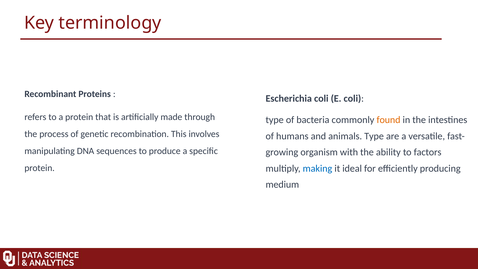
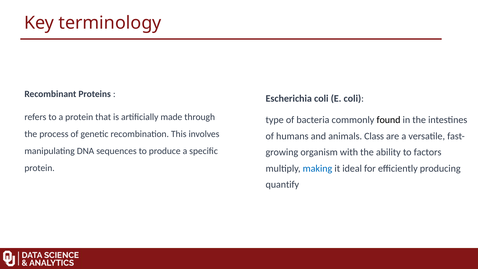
found colour: orange -> black
animals Type: Type -> Class
medium: medium -> quantify
